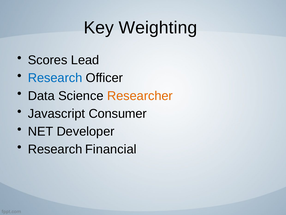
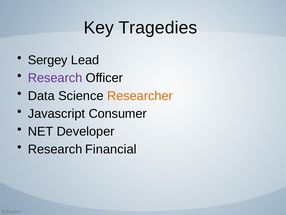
Weighting: Weighting -> Tragedies
Scores: Scores -> Sergey
Research at (55, 78) colour: blue -> purple
